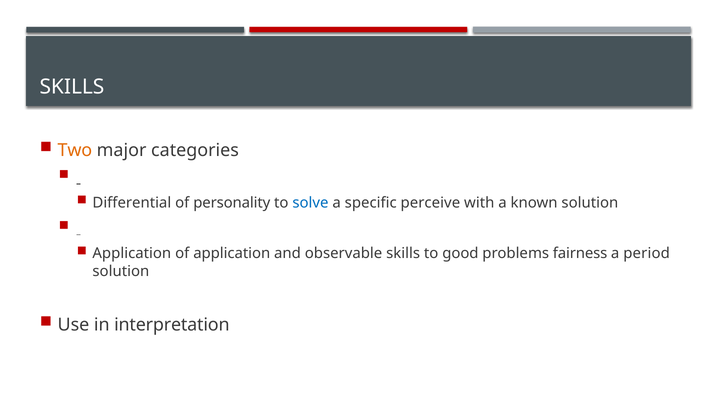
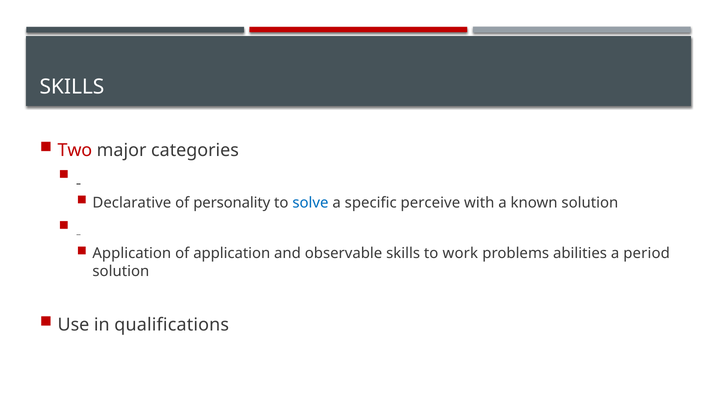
Two colour: orange -> red
Differential: Differential -> Declarative
good: good -> work
fairness: fairness -> abilities
interpretation: interpretation -> qualifications
